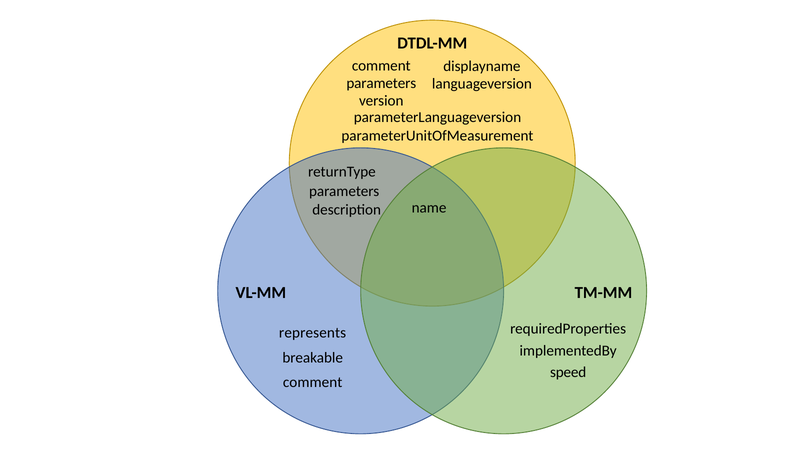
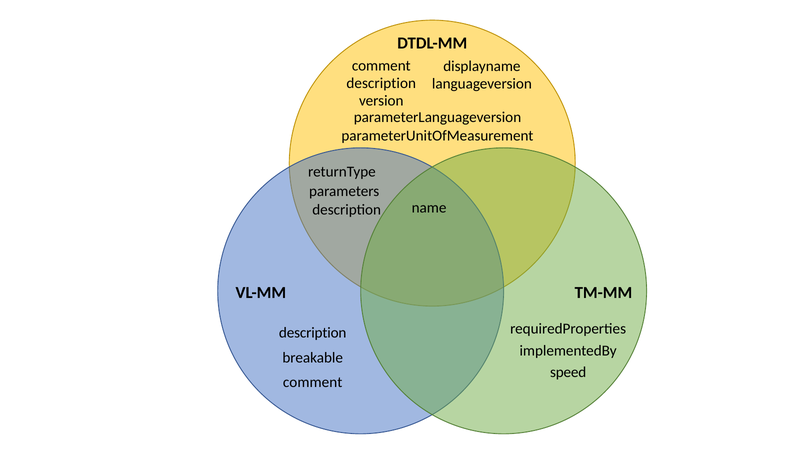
parameters at (381, 83): parameters -> description
represents at (313, 333): represents -> description
